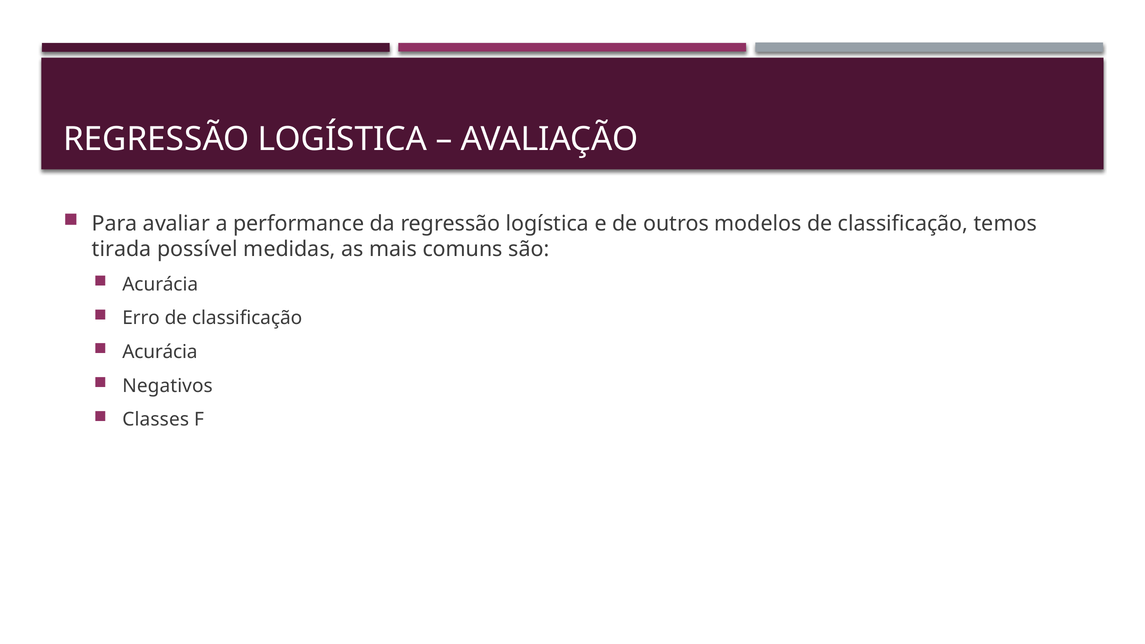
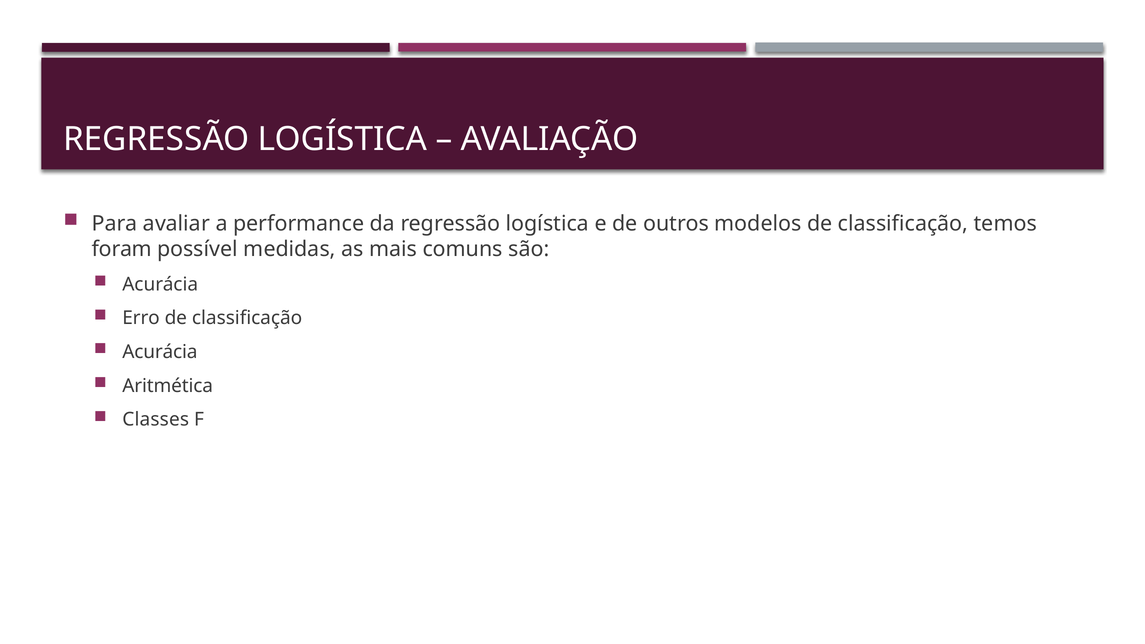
tirada: tirada -> foram
Negativos: Negativos -> Aritmética
